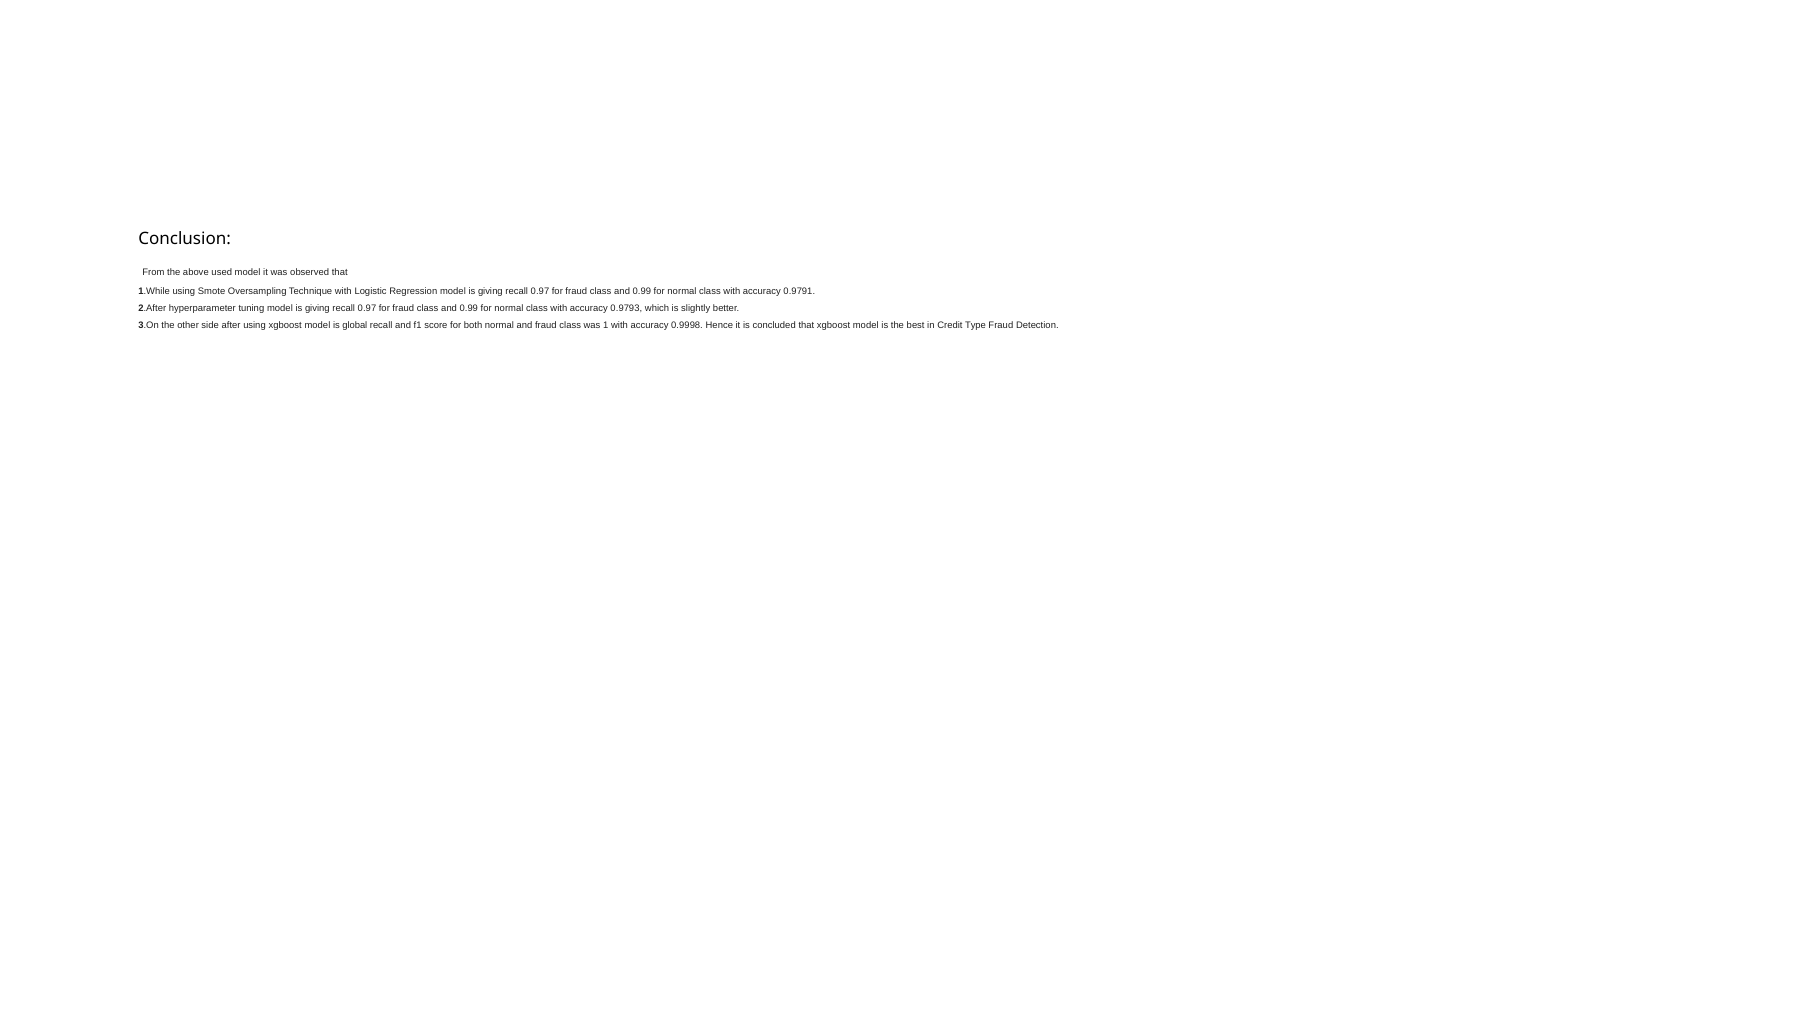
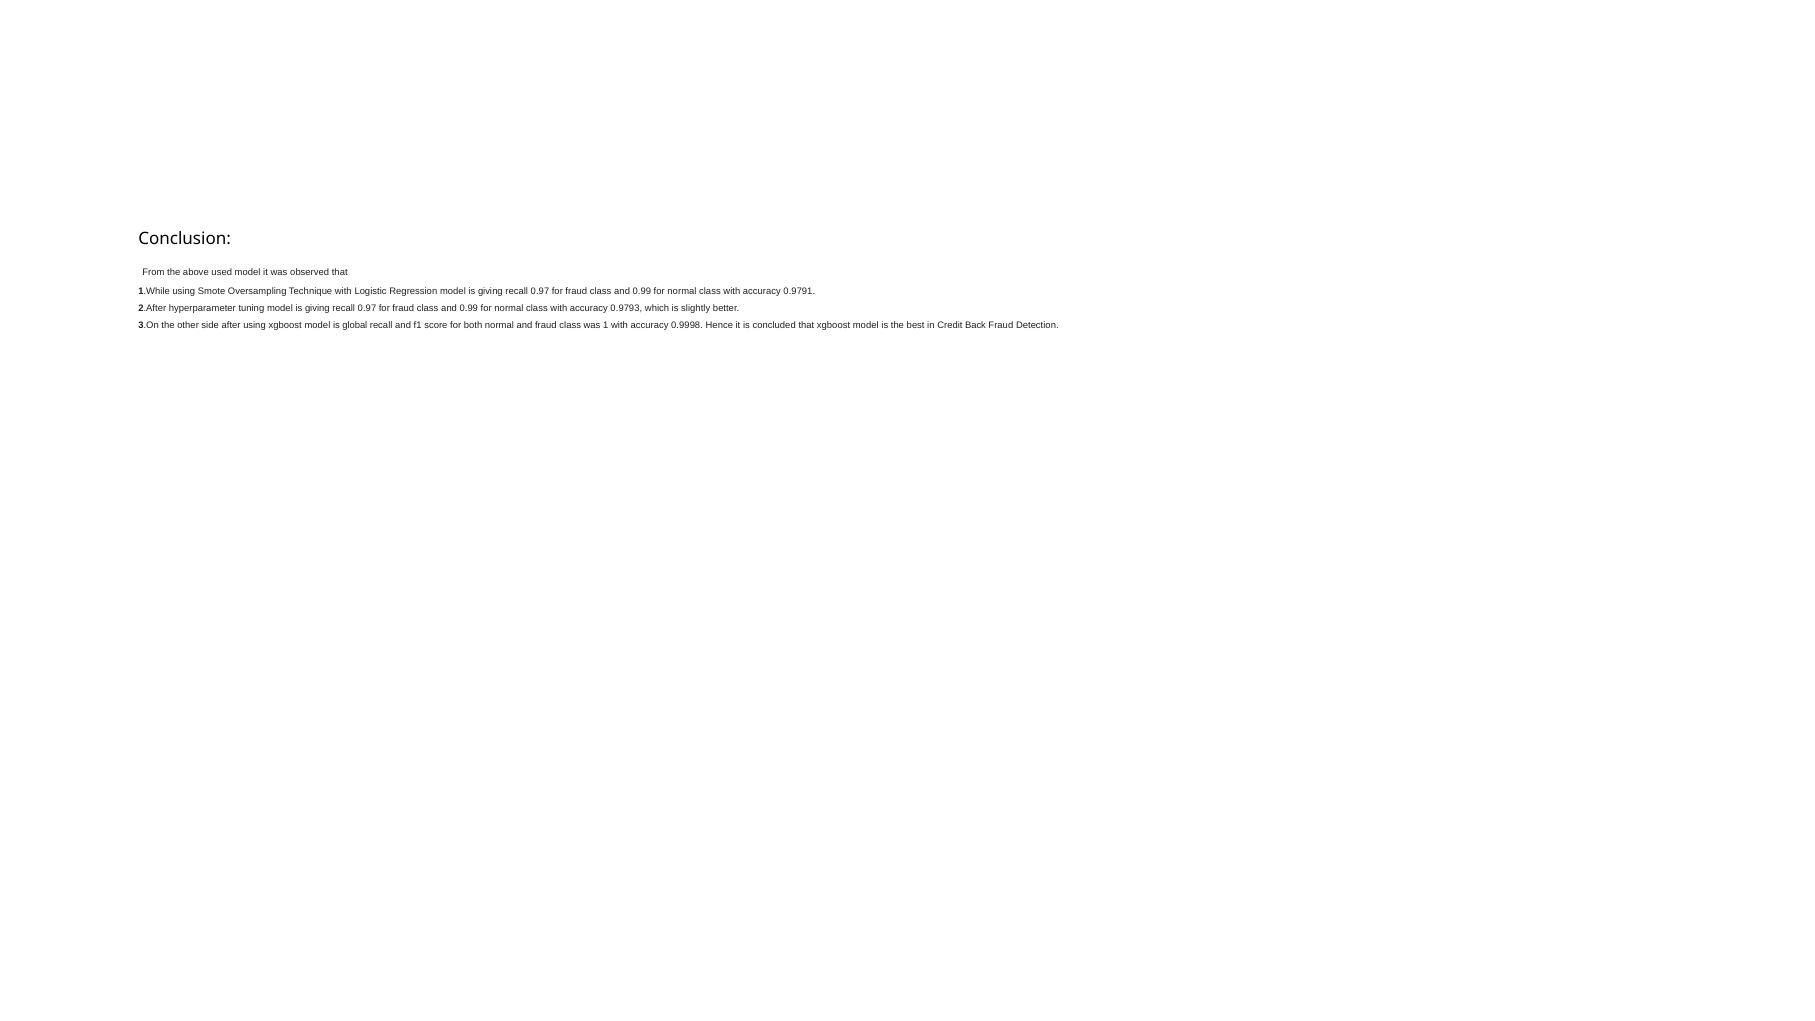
Type: Type -> Back
